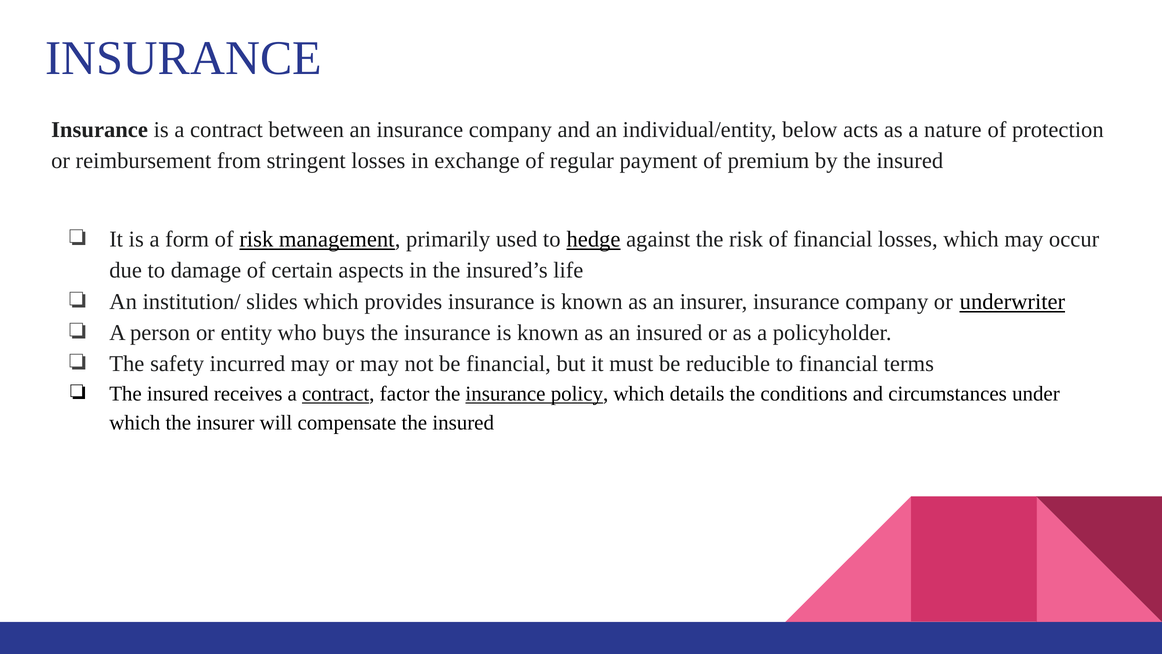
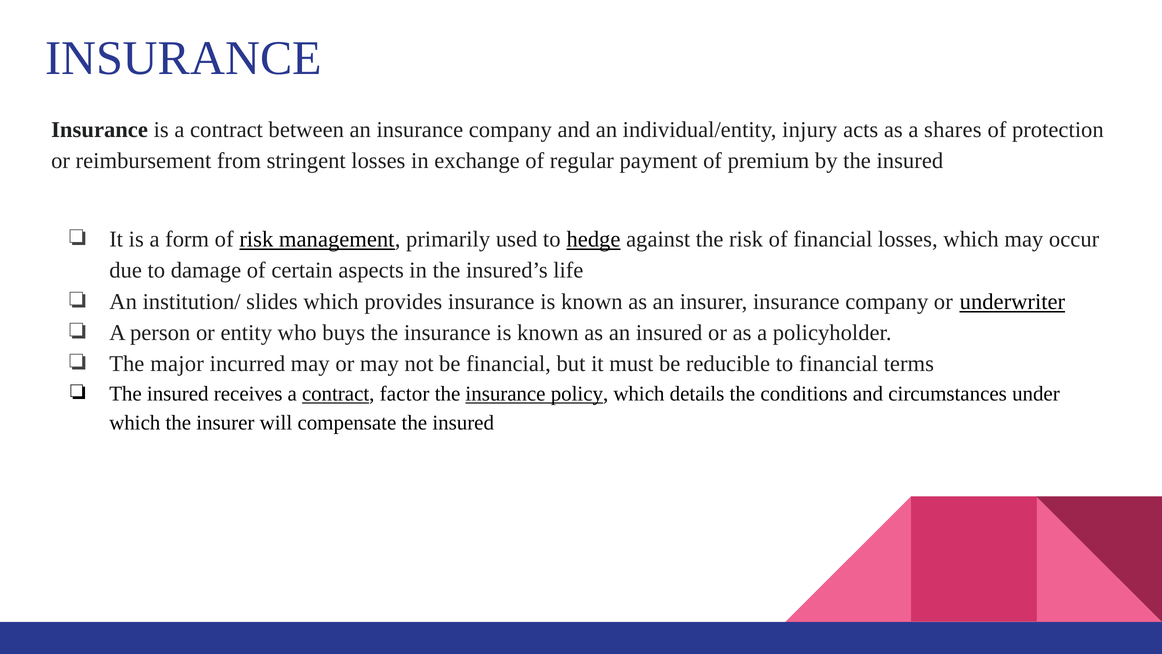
below: below -> injury
nature: nature -> shares
safety: safety -> major
